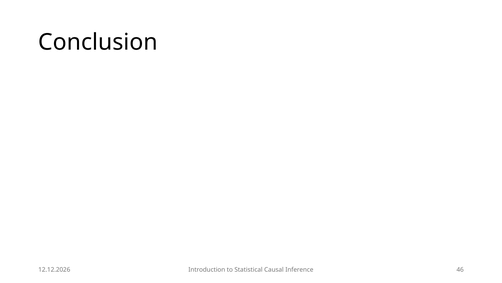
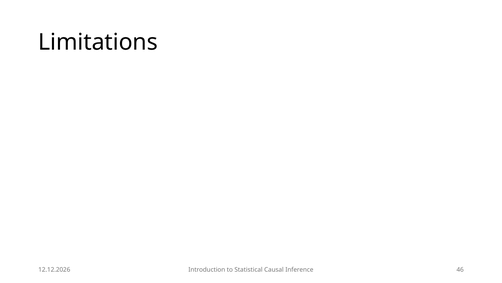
Conclusion: Conclusion -> Limitations
